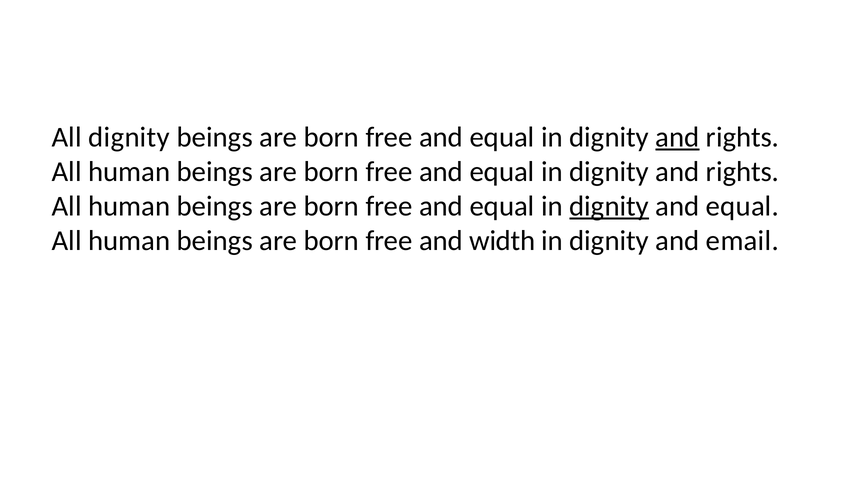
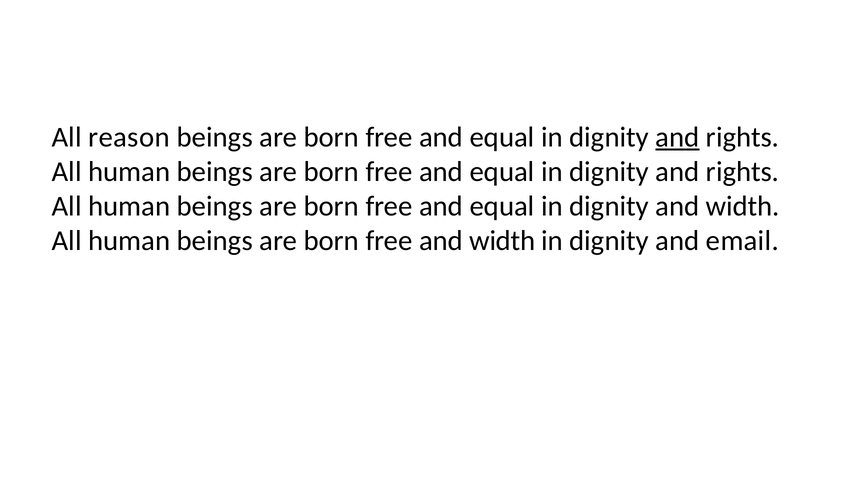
All dignity: dignity -> reason
dignity at (609, 206) underline: present -> none
equal at (742, 206): equal -> width
